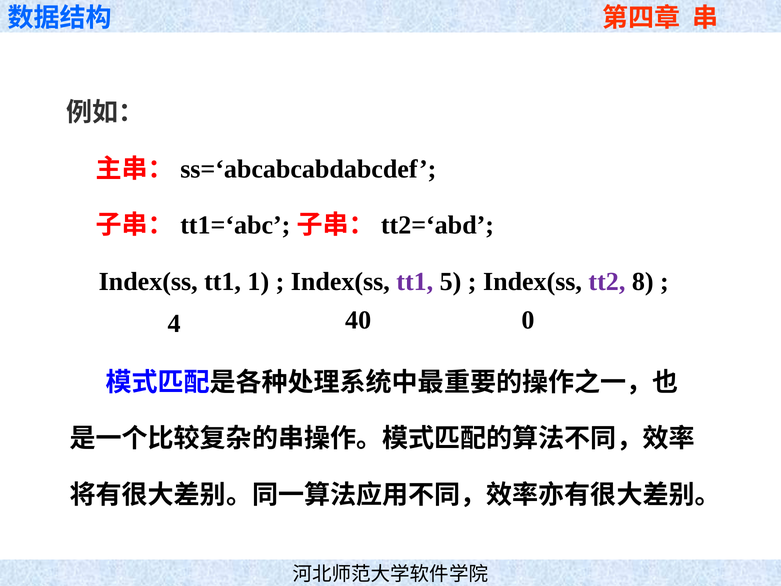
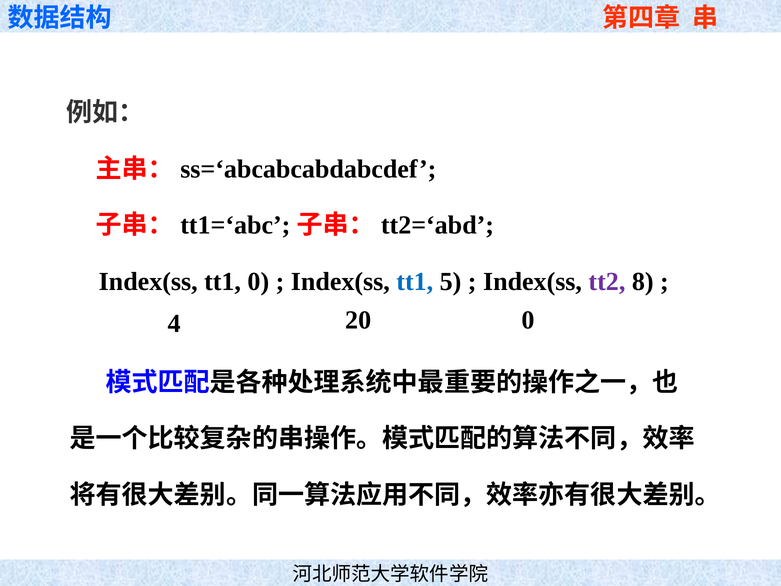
tt1 1: 1 -> 0
tt1 at (415, 281) colour: purple -> blue
40: 40 -> 20
